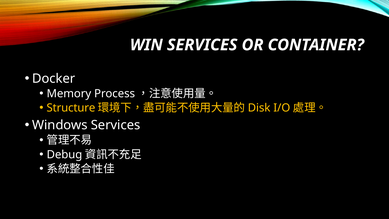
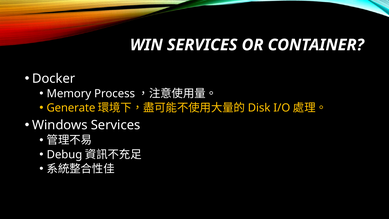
Structure: Structure -> Generate
